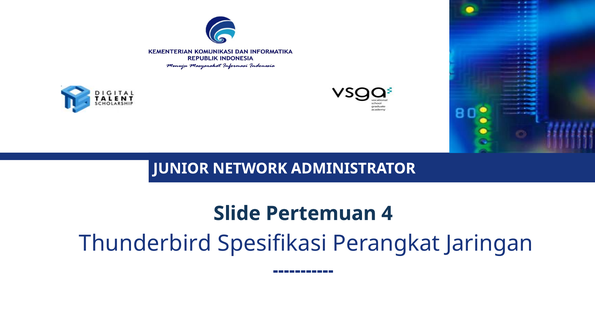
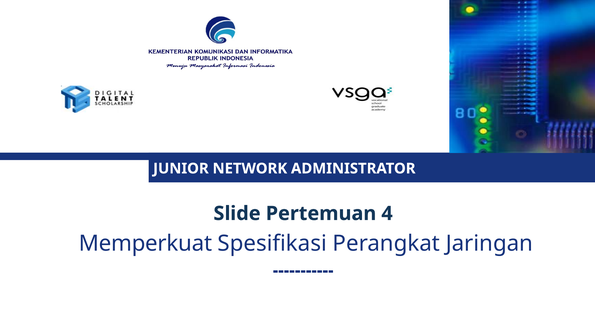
Thunderbird: Thunderbird -> Memperkuat
